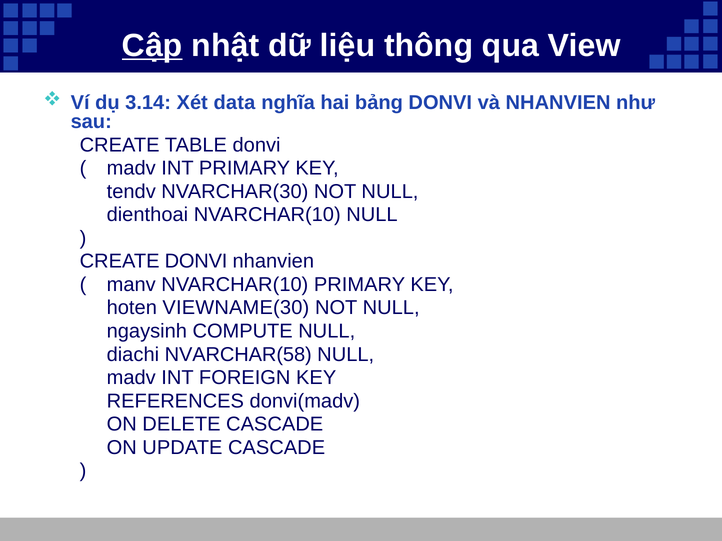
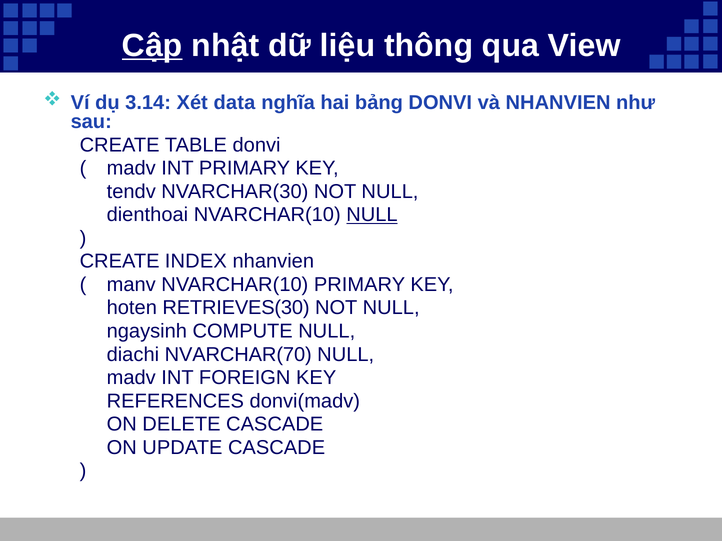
NULL at (372, 215) underline: none -> present
CREATE DONVI: DONVI -> INDEX
VIEWNAME(30: VIEWNAME(30 -> RETRIEVES(30
NVARCHAR(58: NVARCHAR(58 -> NVARCHAR(70
